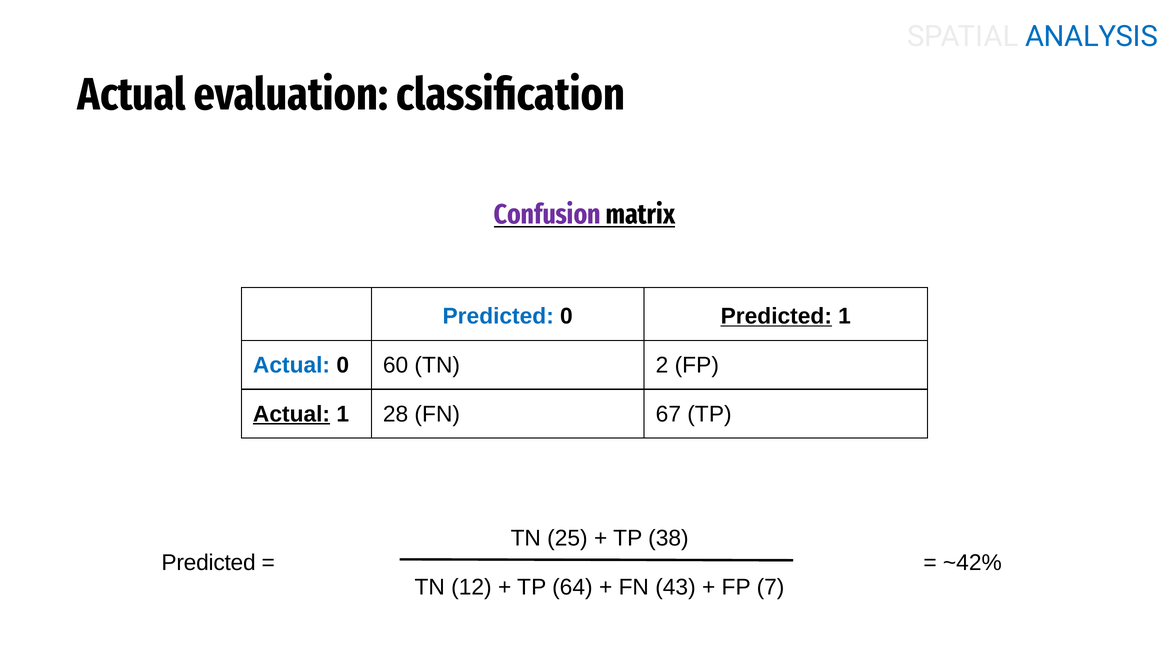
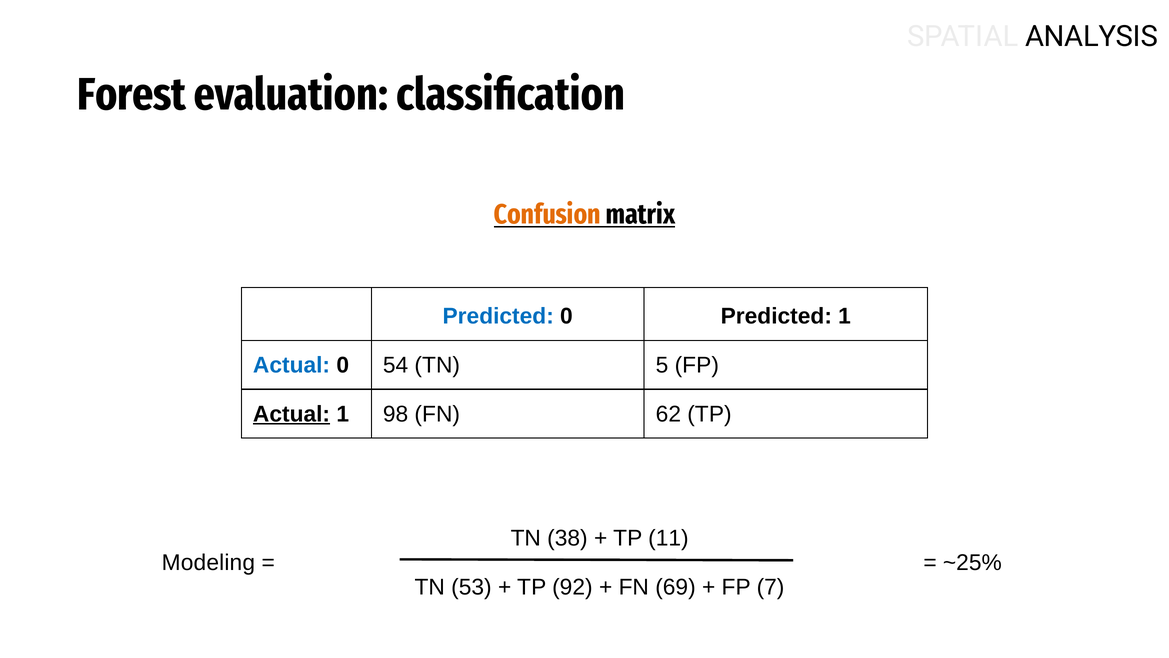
ANALYSIS colour: blue -> black
Actual at (132, 95): Actual -> Forest
Confusion colour: purple -> orange
Predicted at (776, 316) underline: present -> none
60: 60 -> 54
2: 2 -> 5
28: 28 -> 98
67: 67 -> 62
25: 25 -> 38
38: 38 -> 11
Predicted at (209, 562): Predicted -> Modeling
~42%: ~42% -> ~25%
12: 12 -> 53
64: 64 -> 92
43: 43 -> 69
